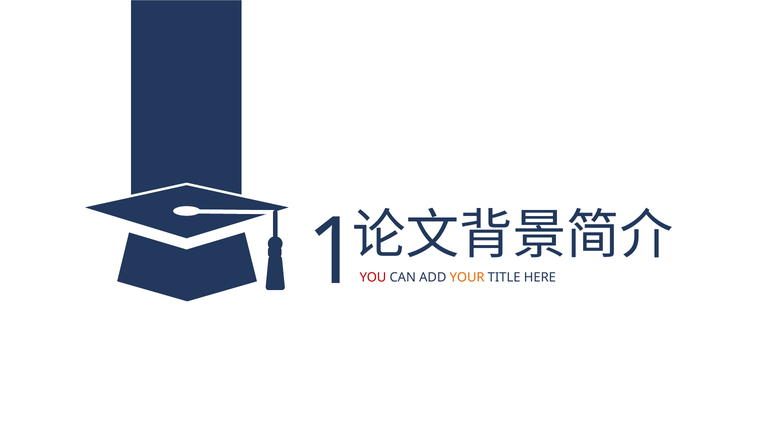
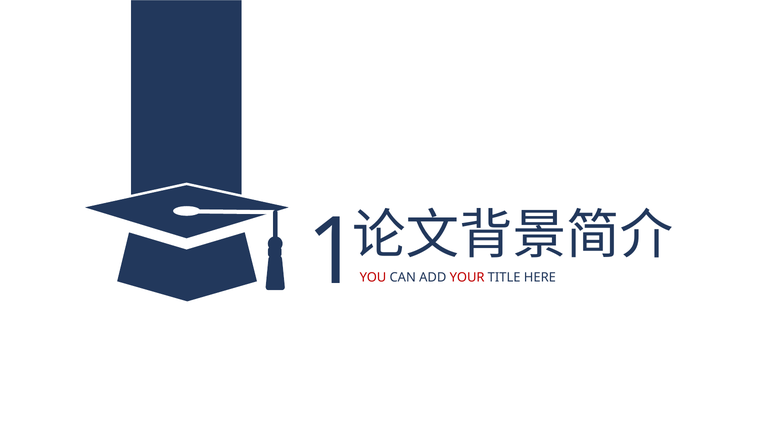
YOUR colour: orange -> red
